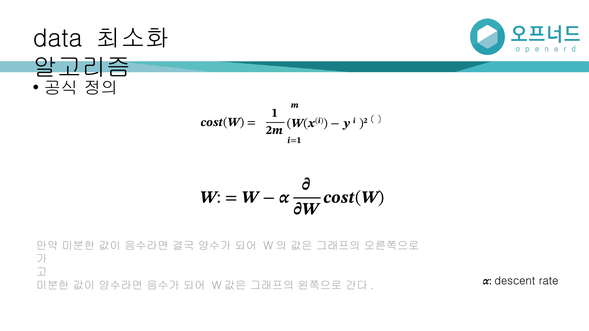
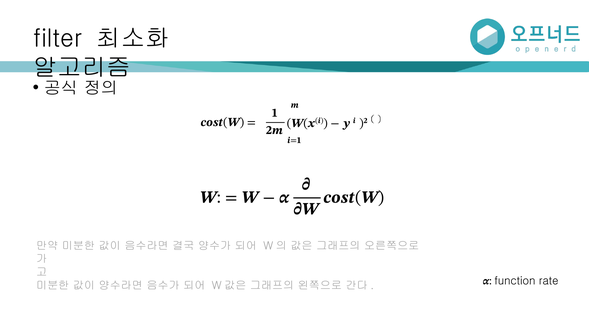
data: data -> filter
descent: descent -> function
